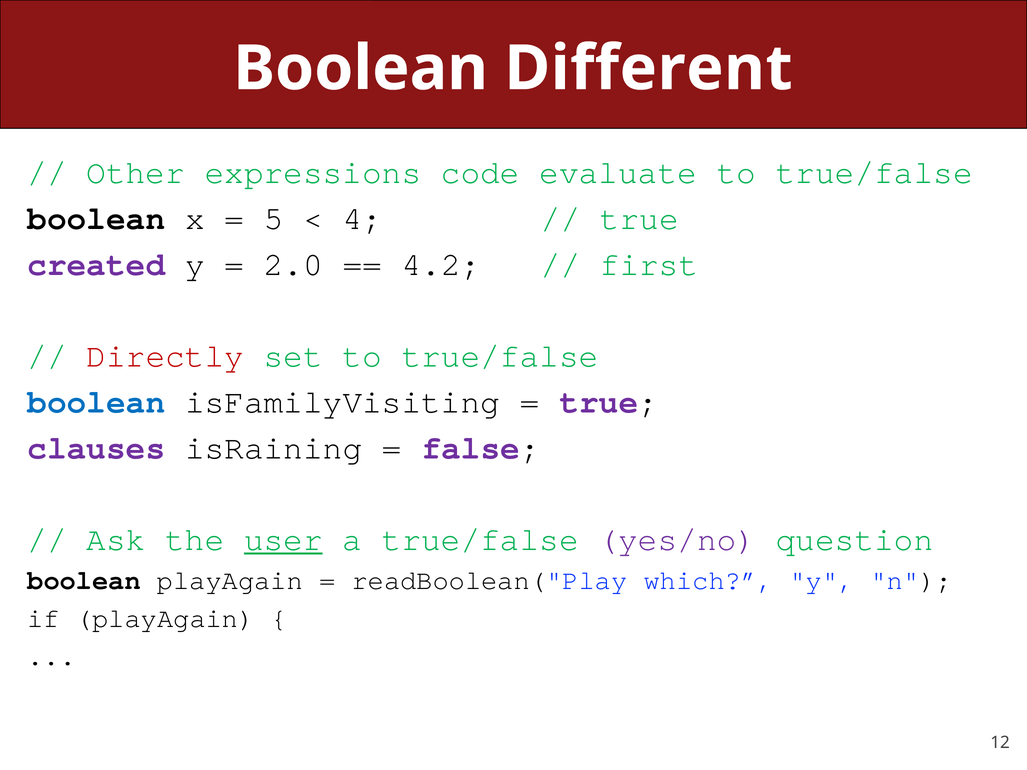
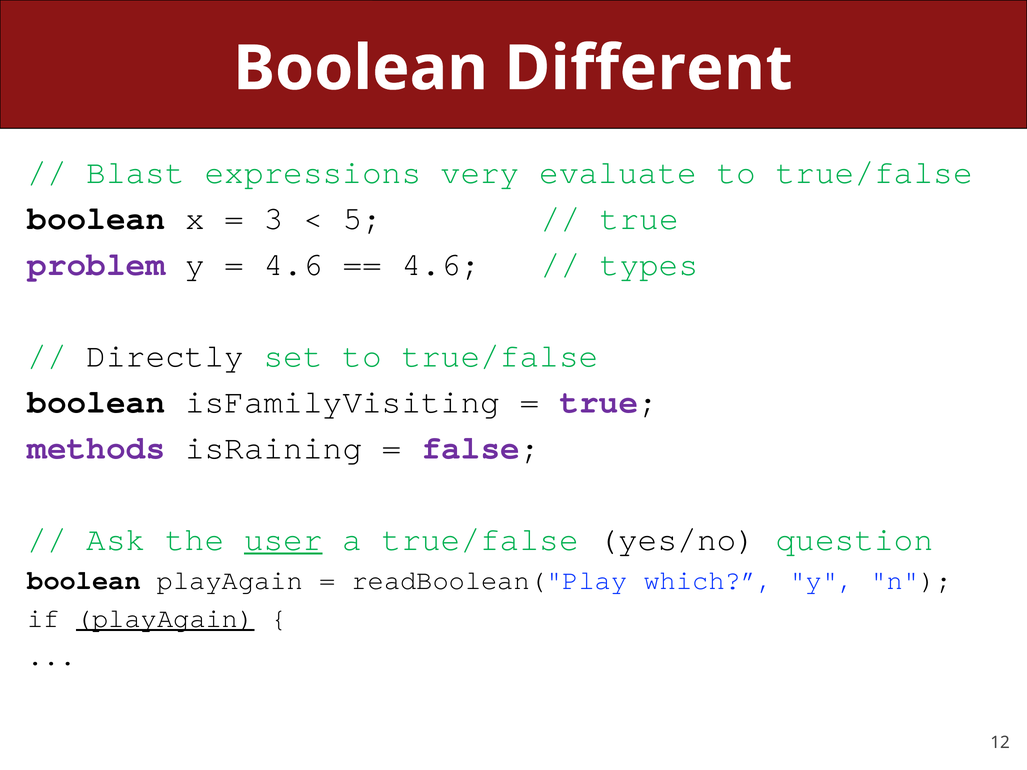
Other: Other -> Blast
code: code -> very
5: 5 -> 3
4: 4 -> 5
created: created -> problem
2.0 at (293, 264): 2.0 -> 4.6
4.2 at (441, 264): 4.2 -> 4.6
first: first -> types
Directly colour: red -> black
boolean at (96, 402) colour: blue -> black
clauses: clauses -> methods
yes/no colour: purple -> black
playAgain at (165, 619) underline: none -> present
